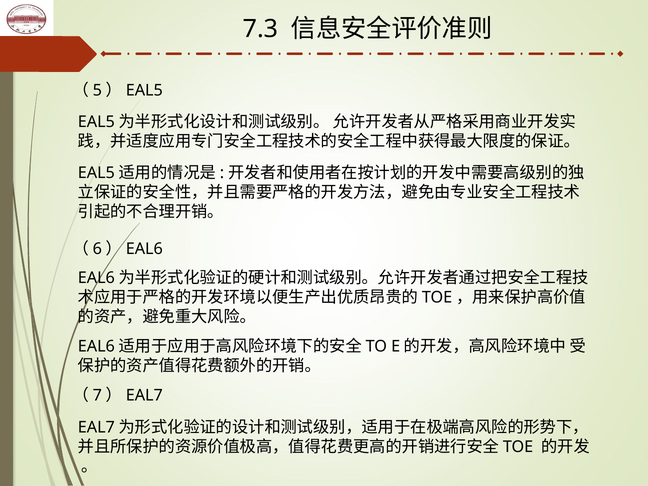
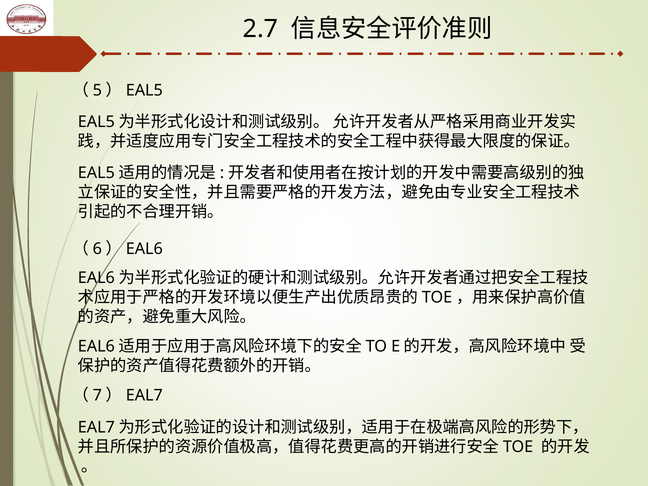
7.3: 7.3 -> 2.7
